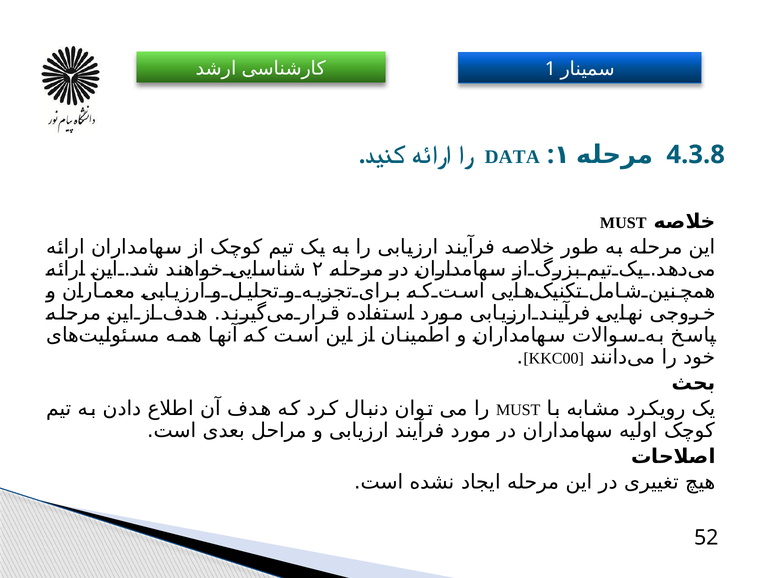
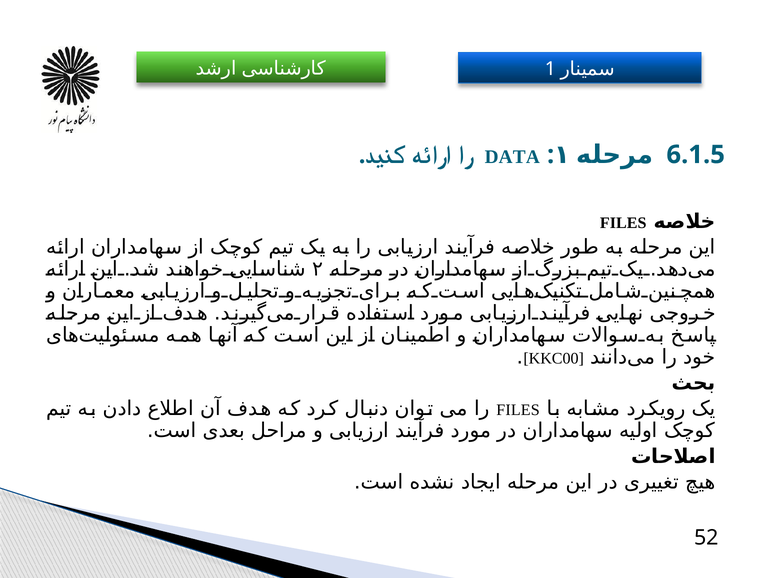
4.3.8: 4.3.8 -> 6.1.5
MUST at (623, 223): MUST -> FILES
MUST at (518, 410): MUST -> FILES
